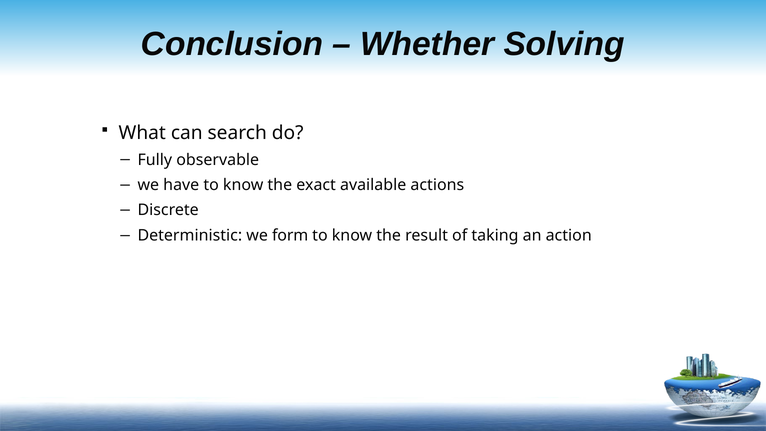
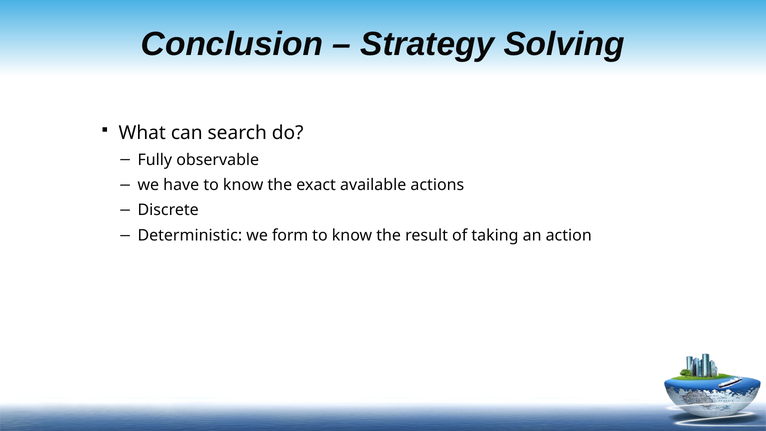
Whether: Whether -> Strategy
